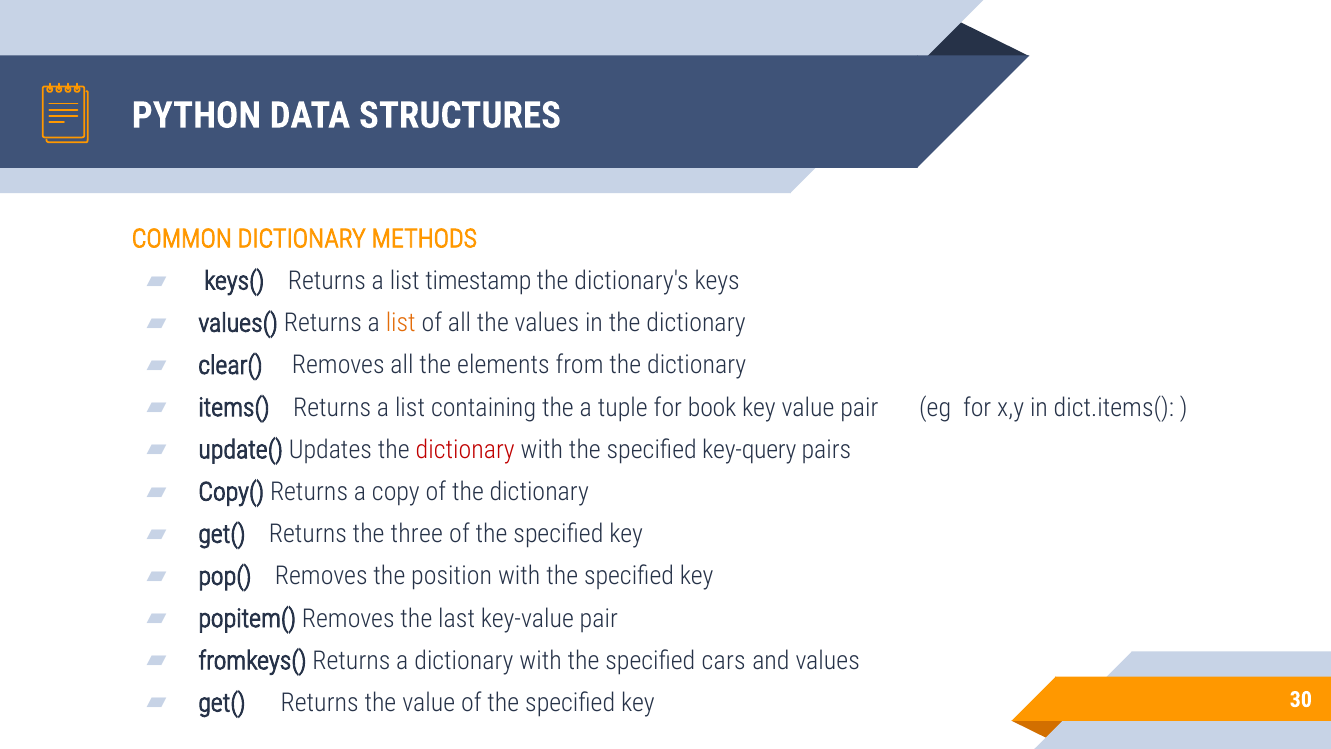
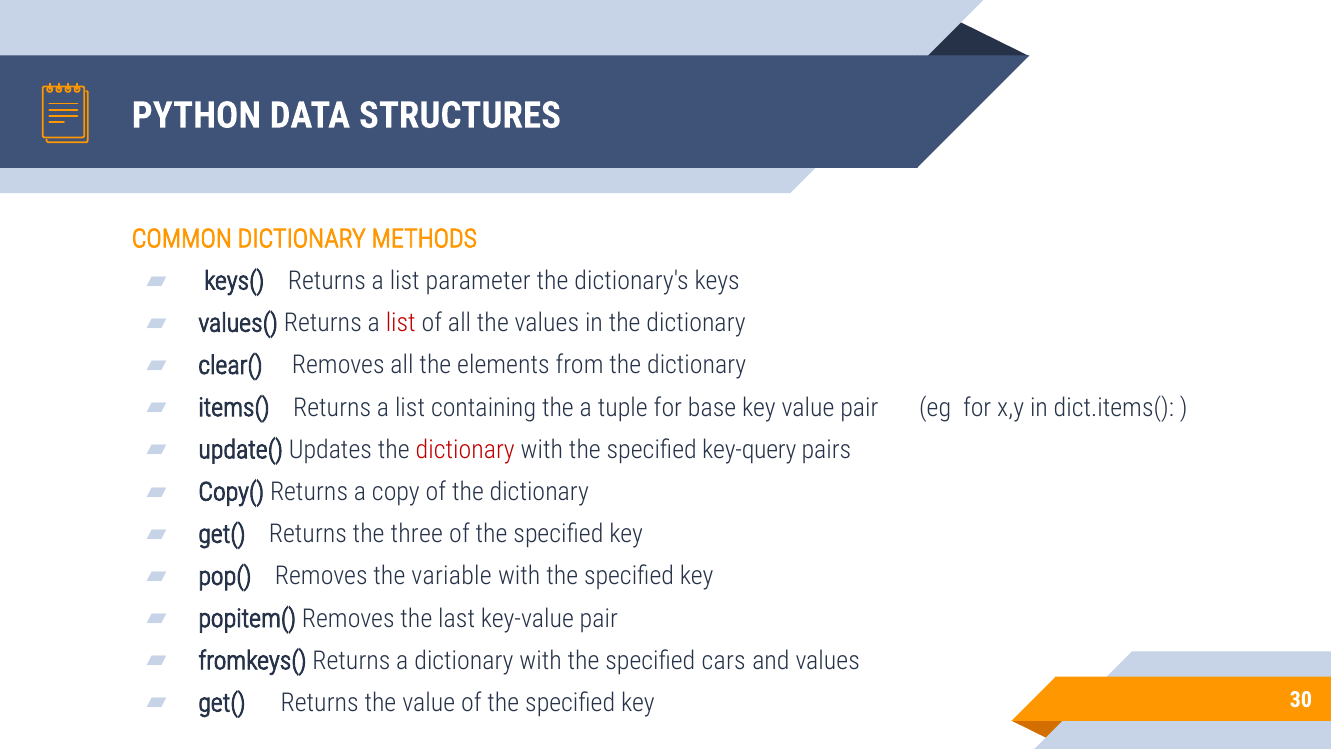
timestamp: timestamp -> parameter
list at (401, 323) colour: orange -> red
book: book -> base
position: position -> variable
